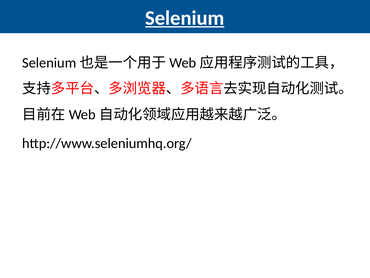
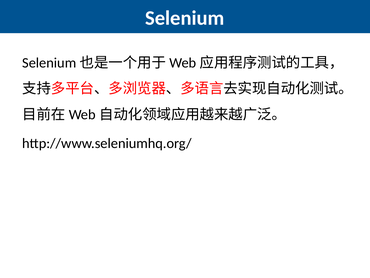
Selenium underline: present -> none
